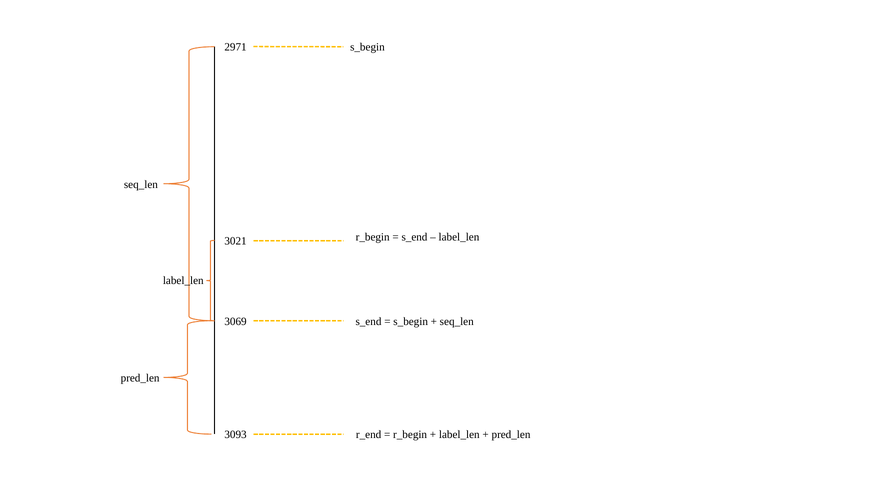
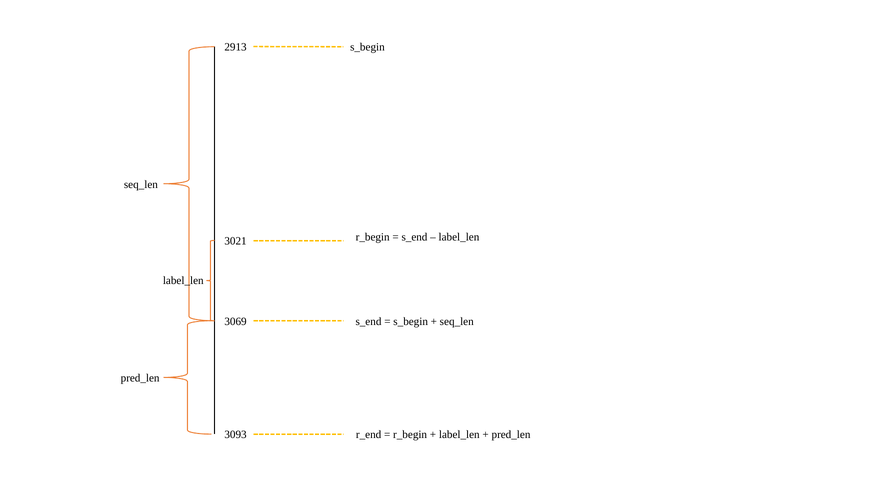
2971: 2971 -> 2913
